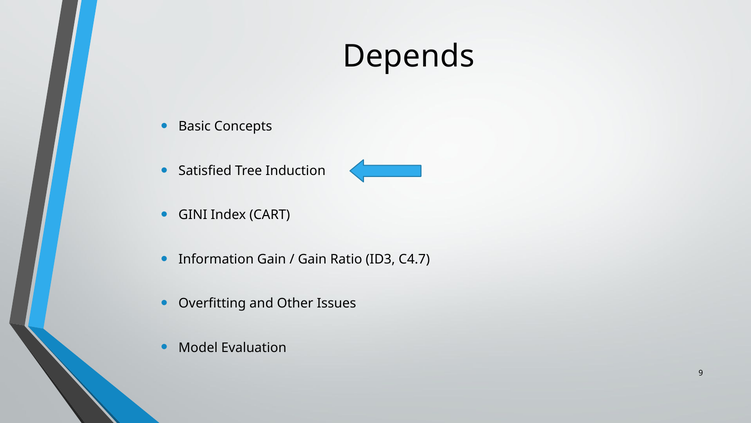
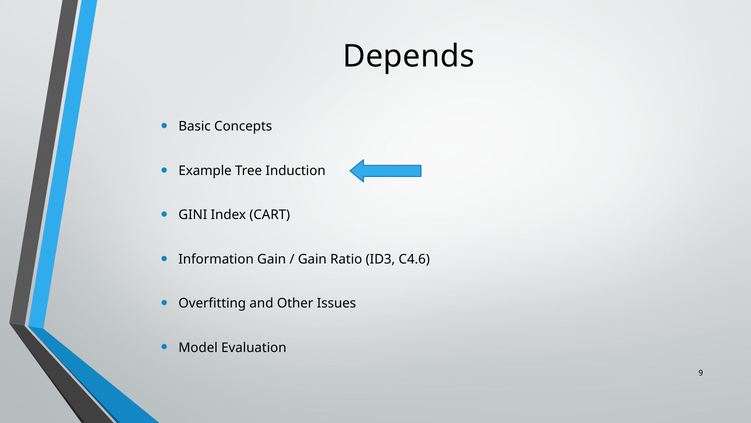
Satisfied: Satisfied -> Example
C4.7: C4.7 -> C4.6
